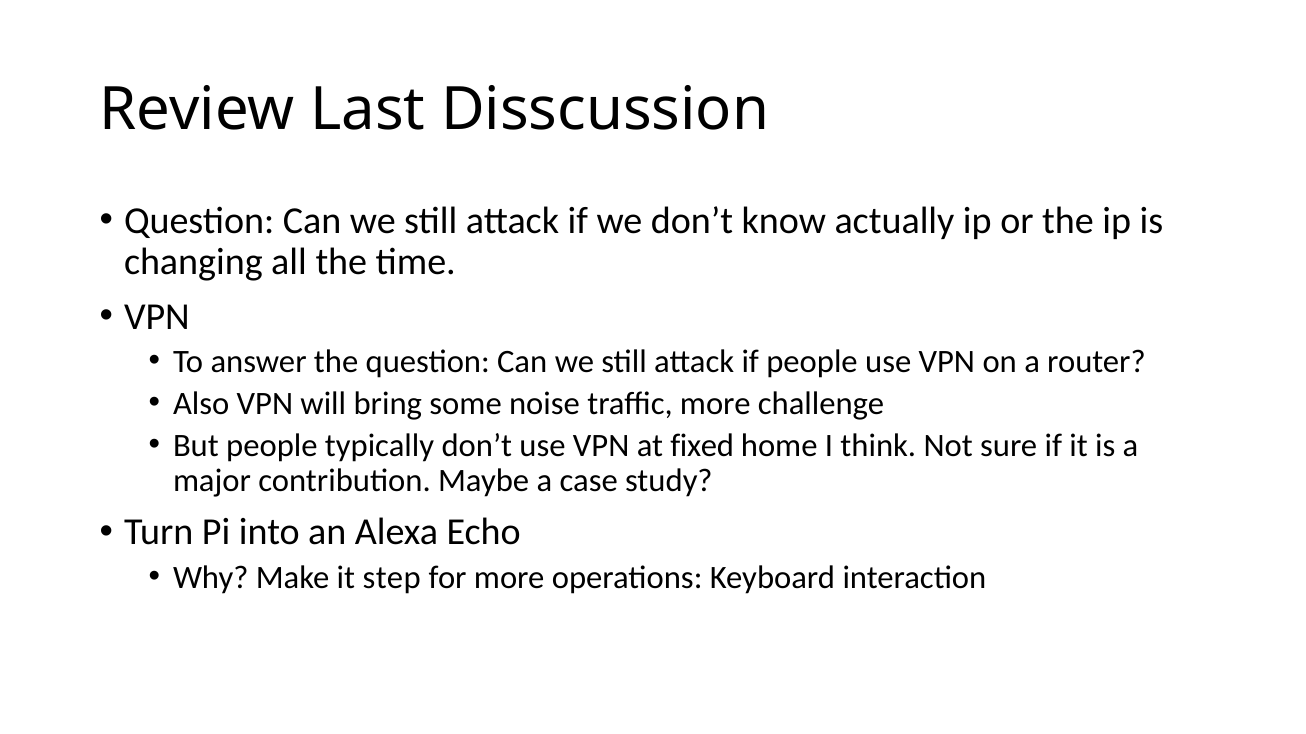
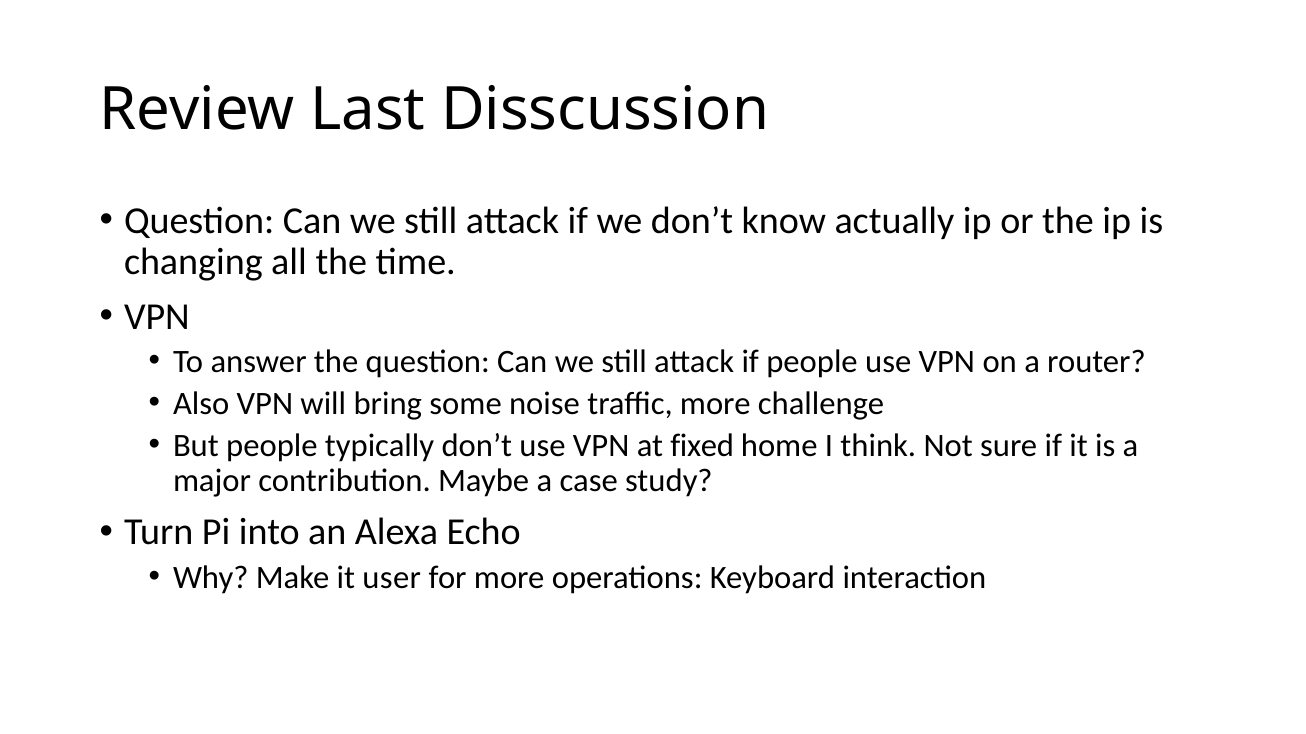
step: step -> user
